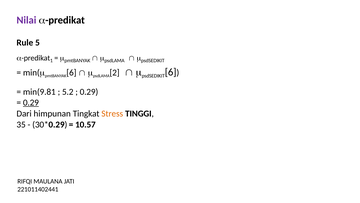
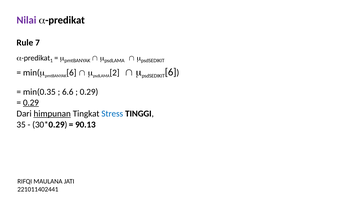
5: 5 -> 7
min(9.81: min(9.81 -> min(0.35
5.2: 5.2 -> 6.6
himpunan underline: none -> present
Stress colour: orange -> blue
10.57: 10.57 -> 90.13
